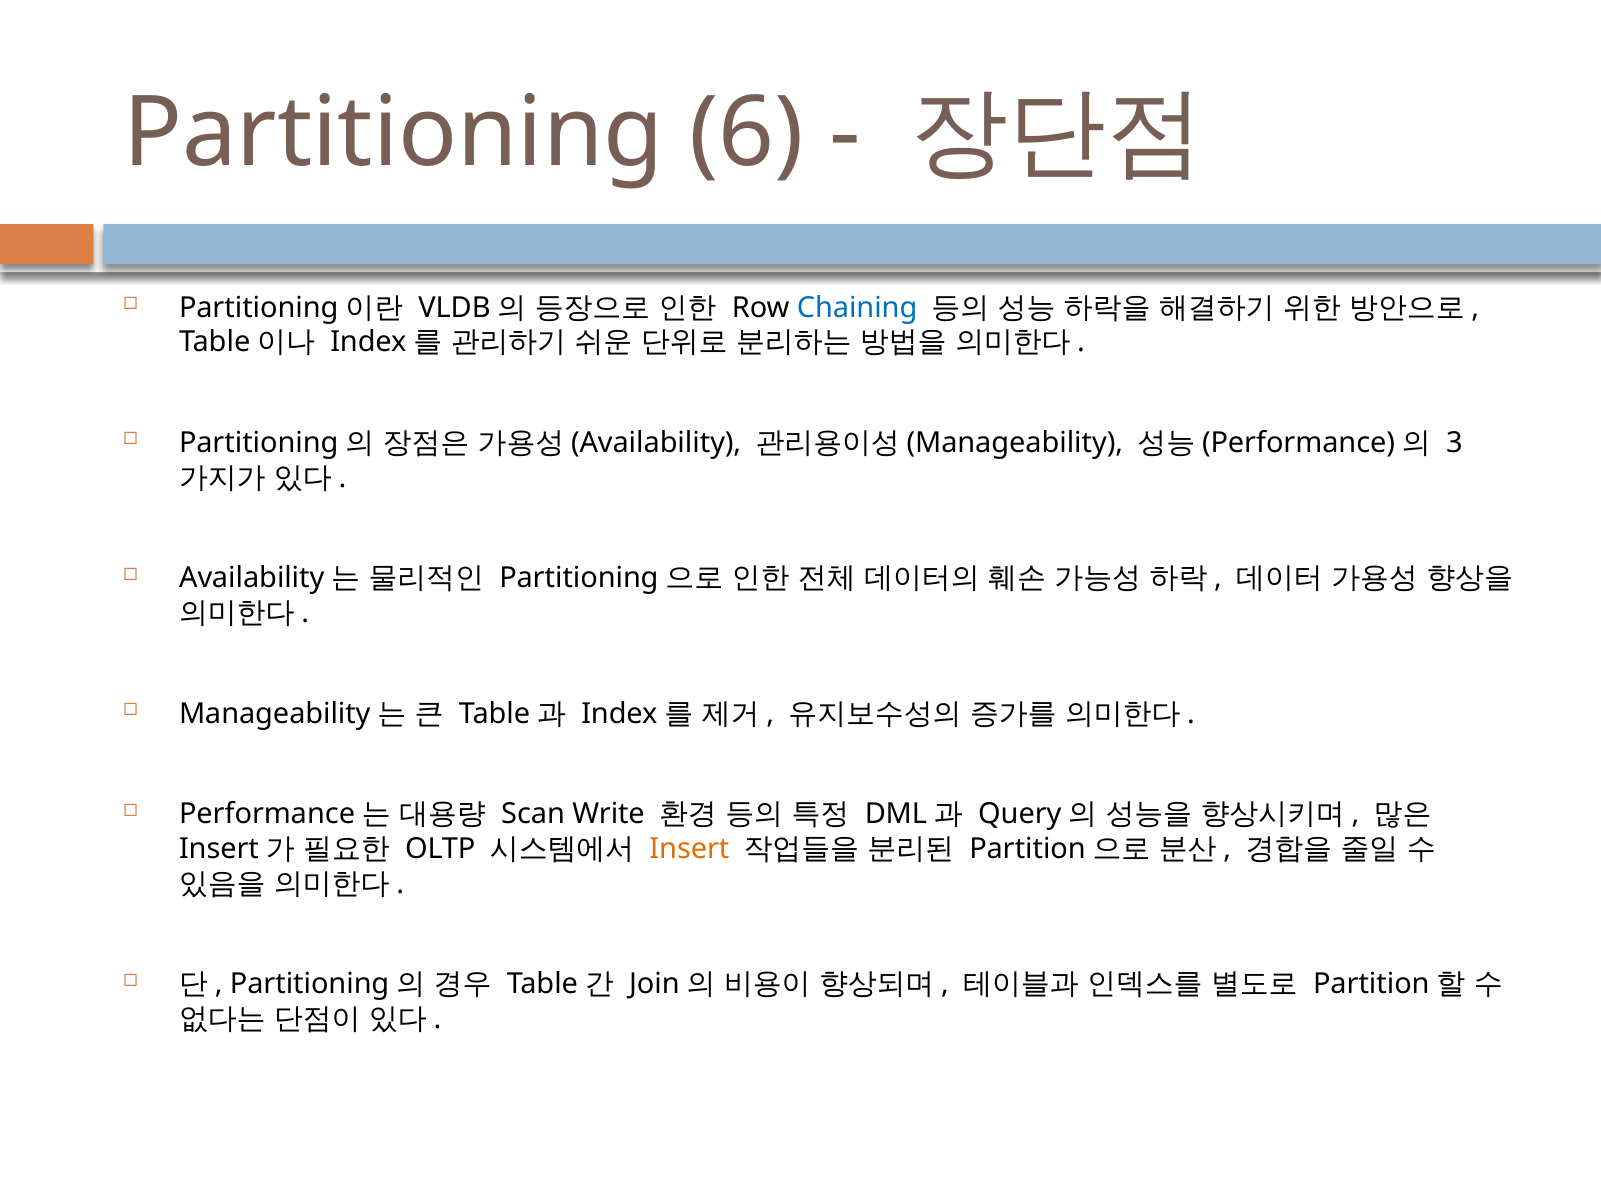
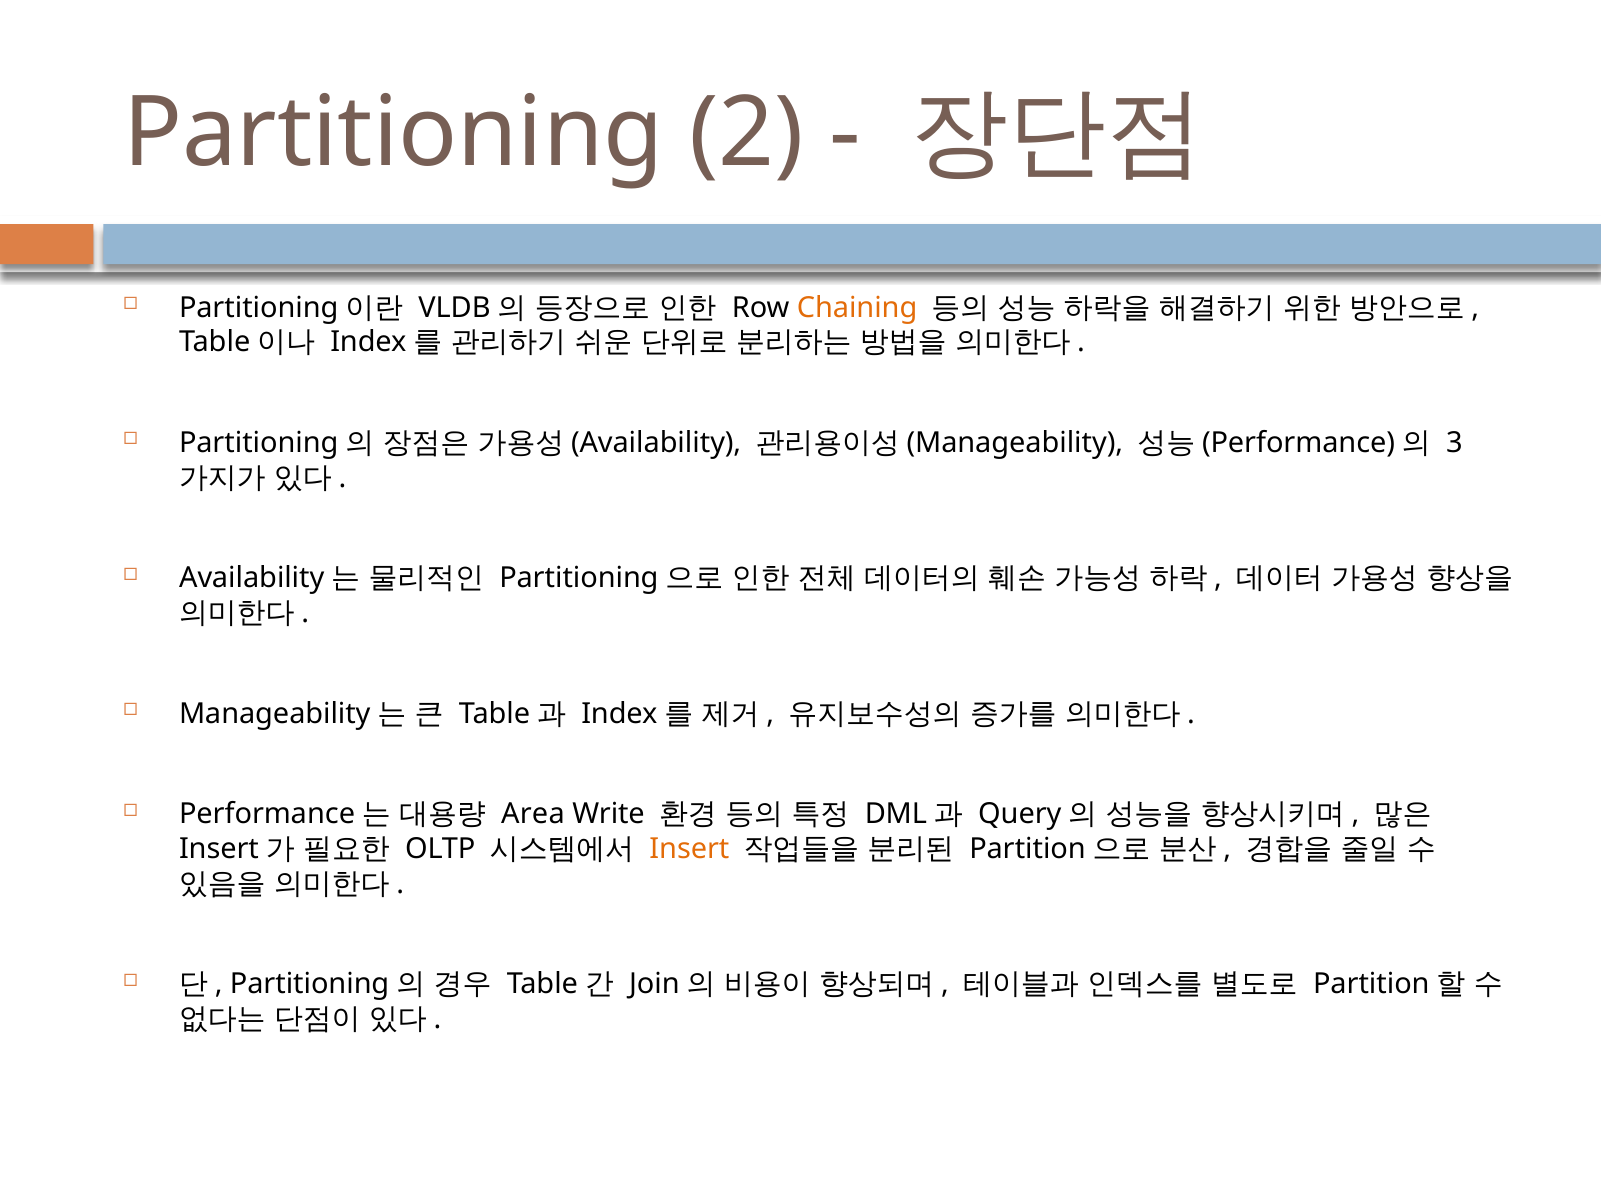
6: 6 -> 2
Chaining colour: blue -> orange
Scan: Scan -> Area
